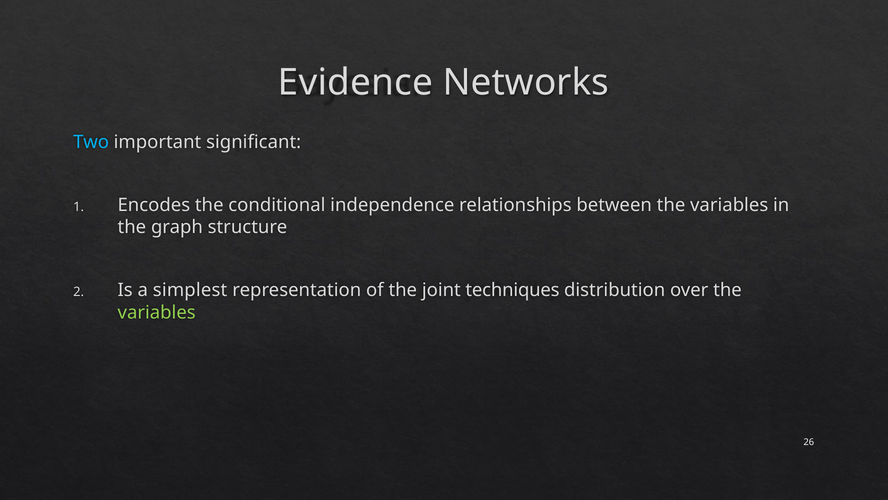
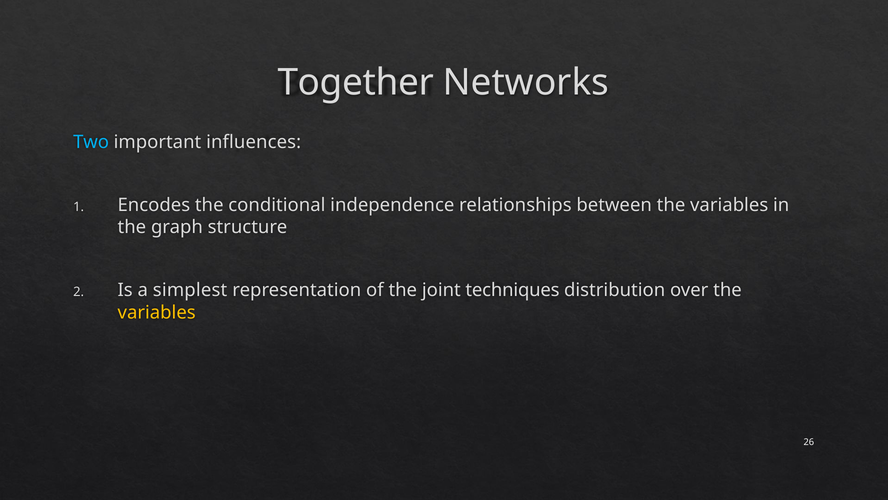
Evidence: Evidence -> Together
significant: significant -> influences
variables at (157, 312) colour: light green -> yellow
